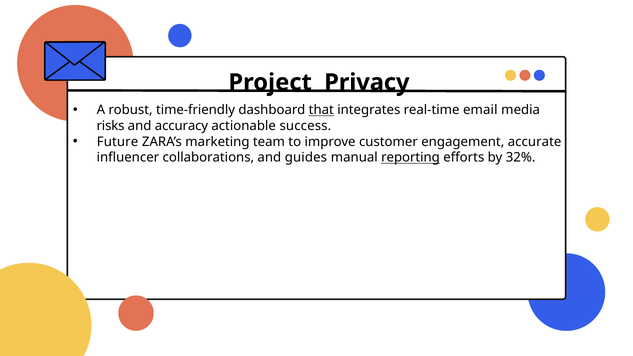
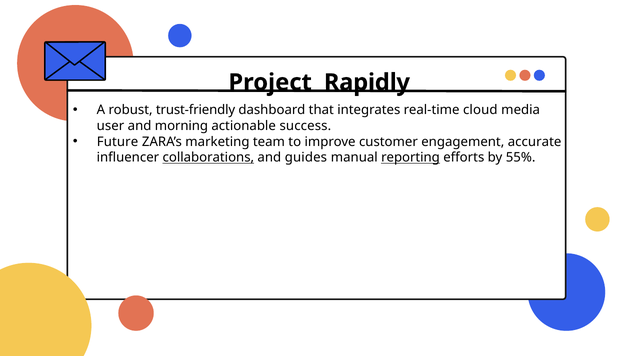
Privacy: Privacy -> Rapidly
time-friendly: time-friendly -> trust-friendly
that underline: present -> none
email: email -> cloud
risks: risks -> user
accuracy: accuracy -> morning
collaborations underline: none -> present
32%: 32% -> 55%
